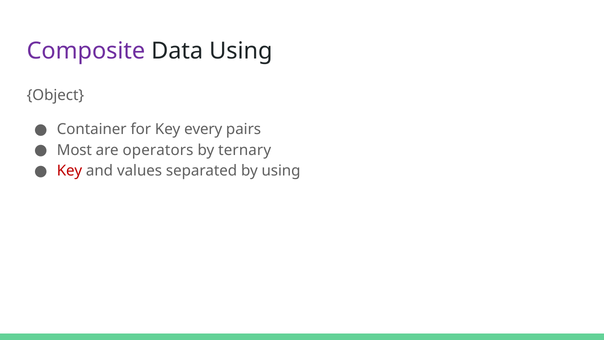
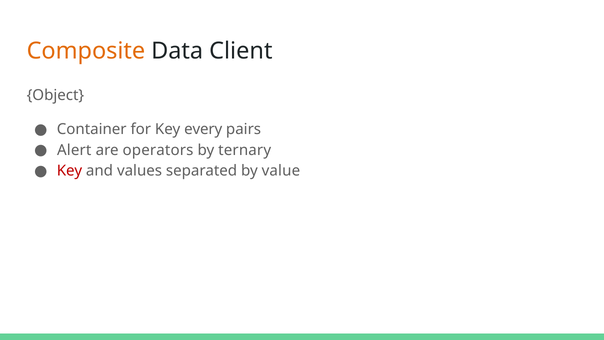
Composite colour: purple -> orange
Data Using: Using -> Client
Most: Most -> Alert
by using: using -> value
